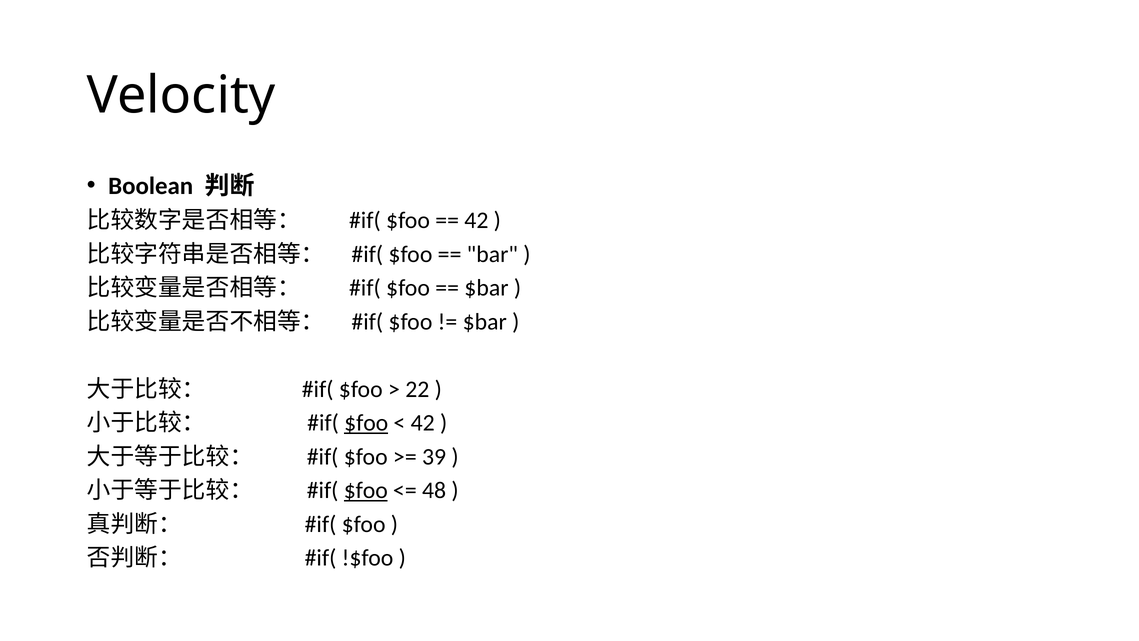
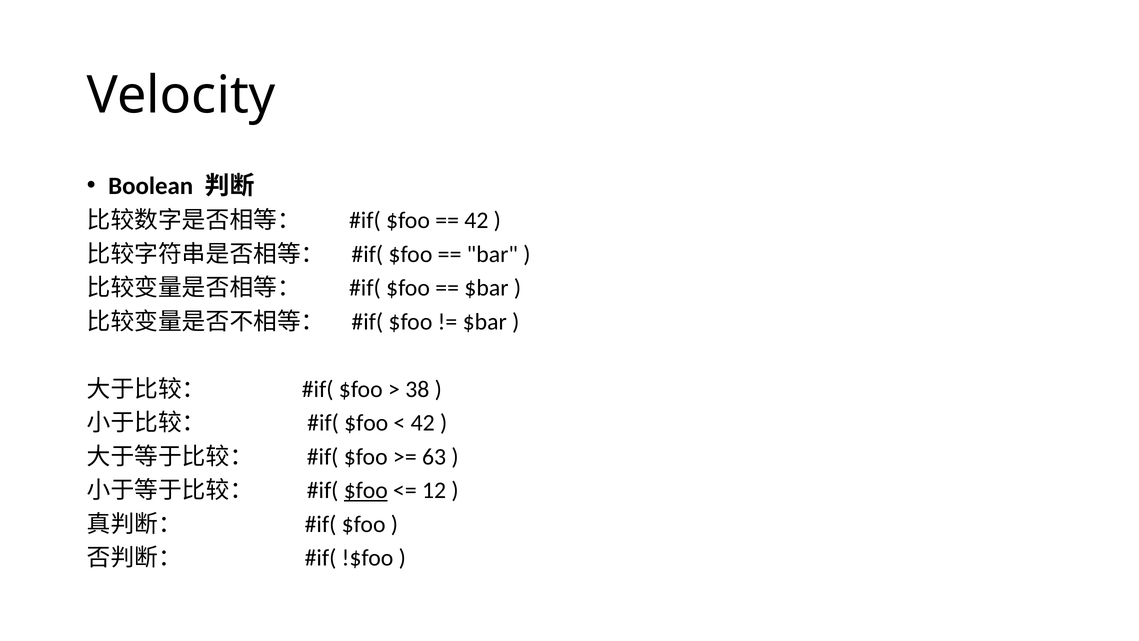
22: 22 -> 38
$foo at (366, 423) underline: present -> none
39: 39 -> 63
48: 48 -> 12
